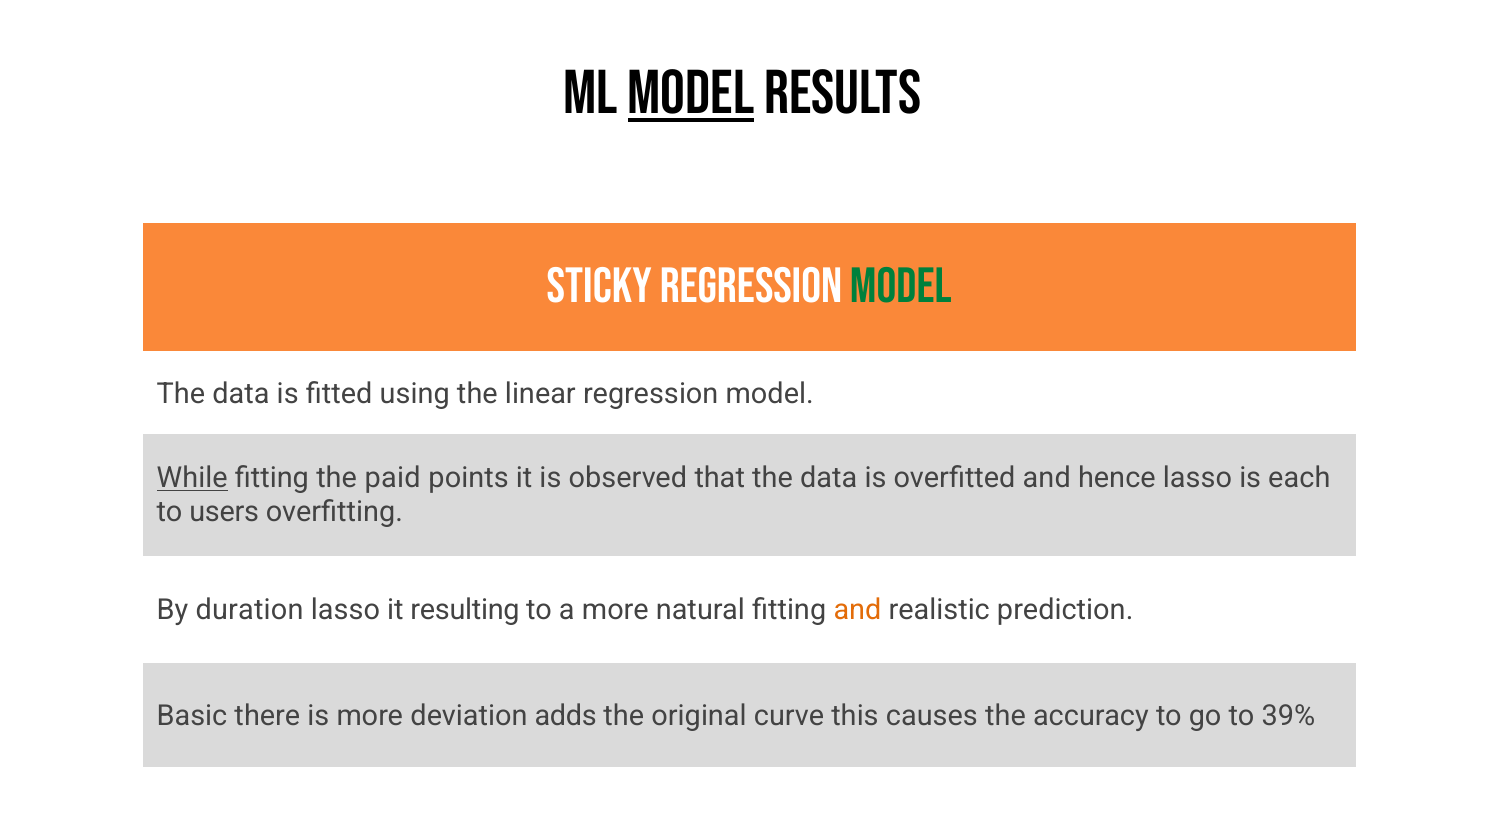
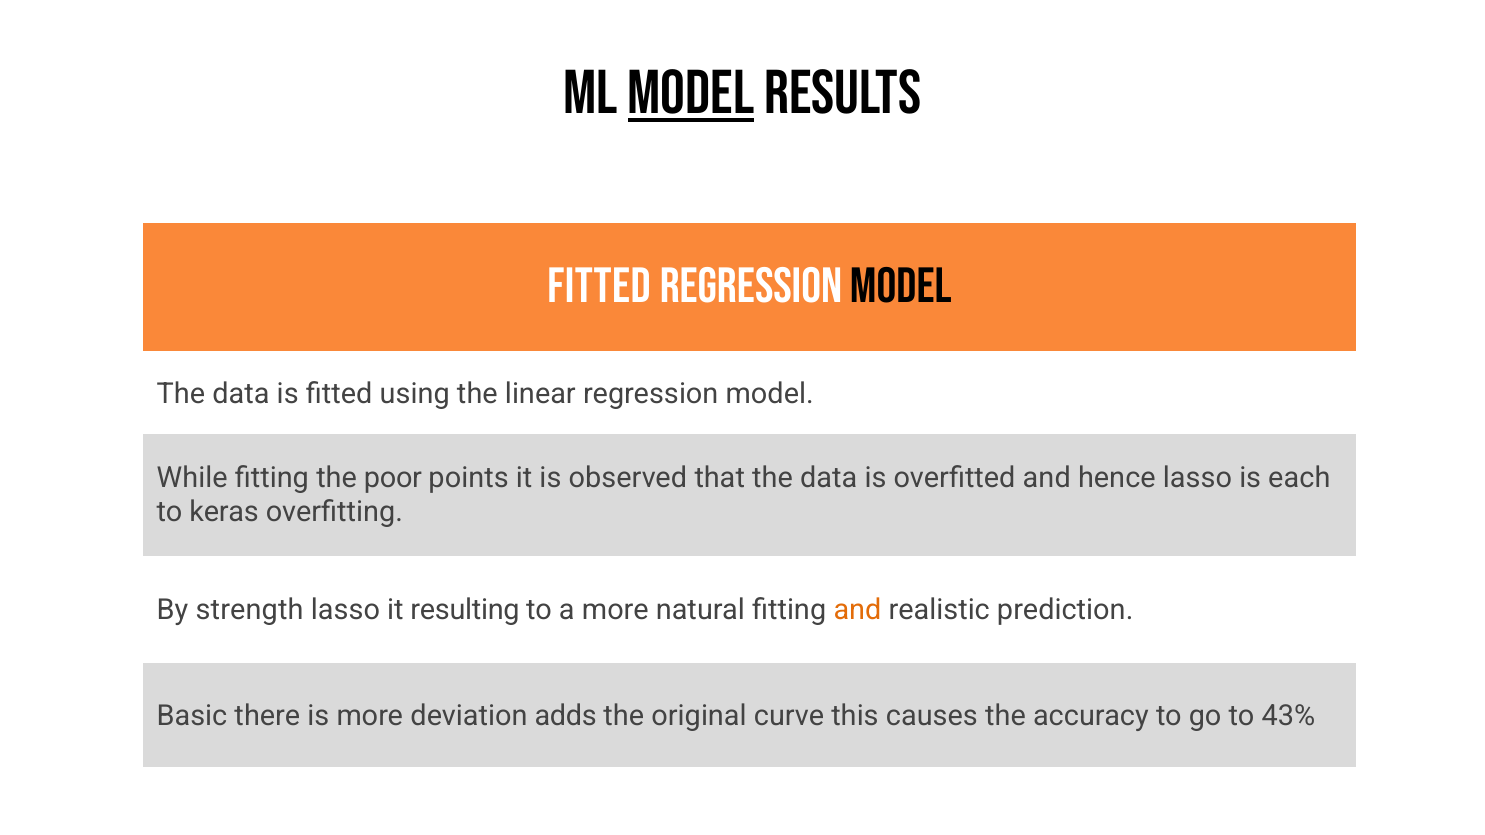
Sticky at (599, 287): Sticky -> Fitted
Model at (901, 287) colour: green -> black
While underline: present -> none
paid: paid -> poor
users: users -> keras
duration: duration -> strength
39%: 39% -> 43%
